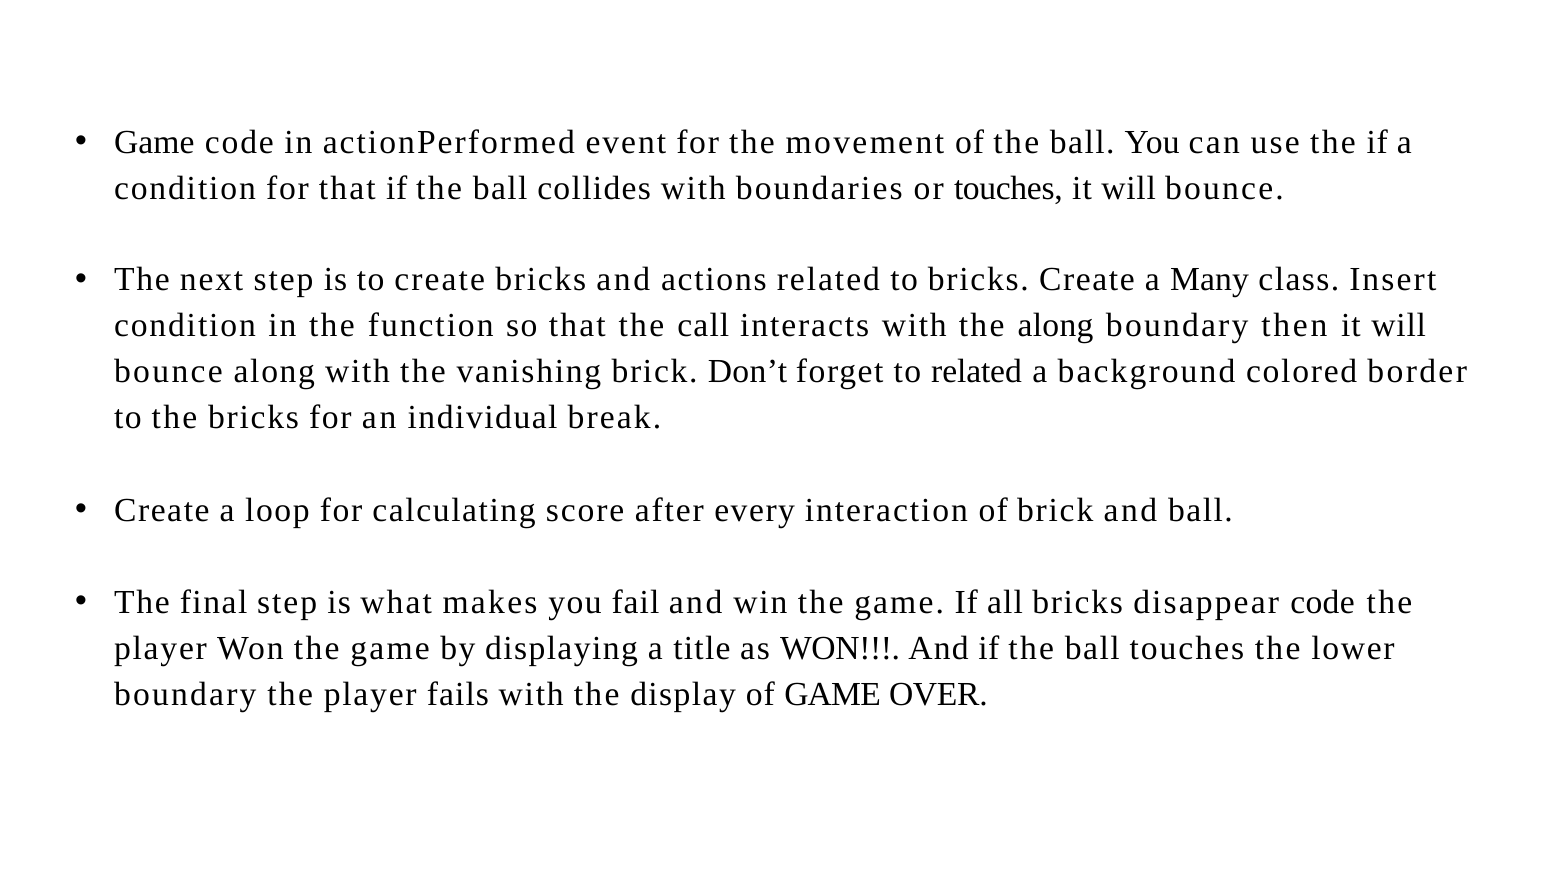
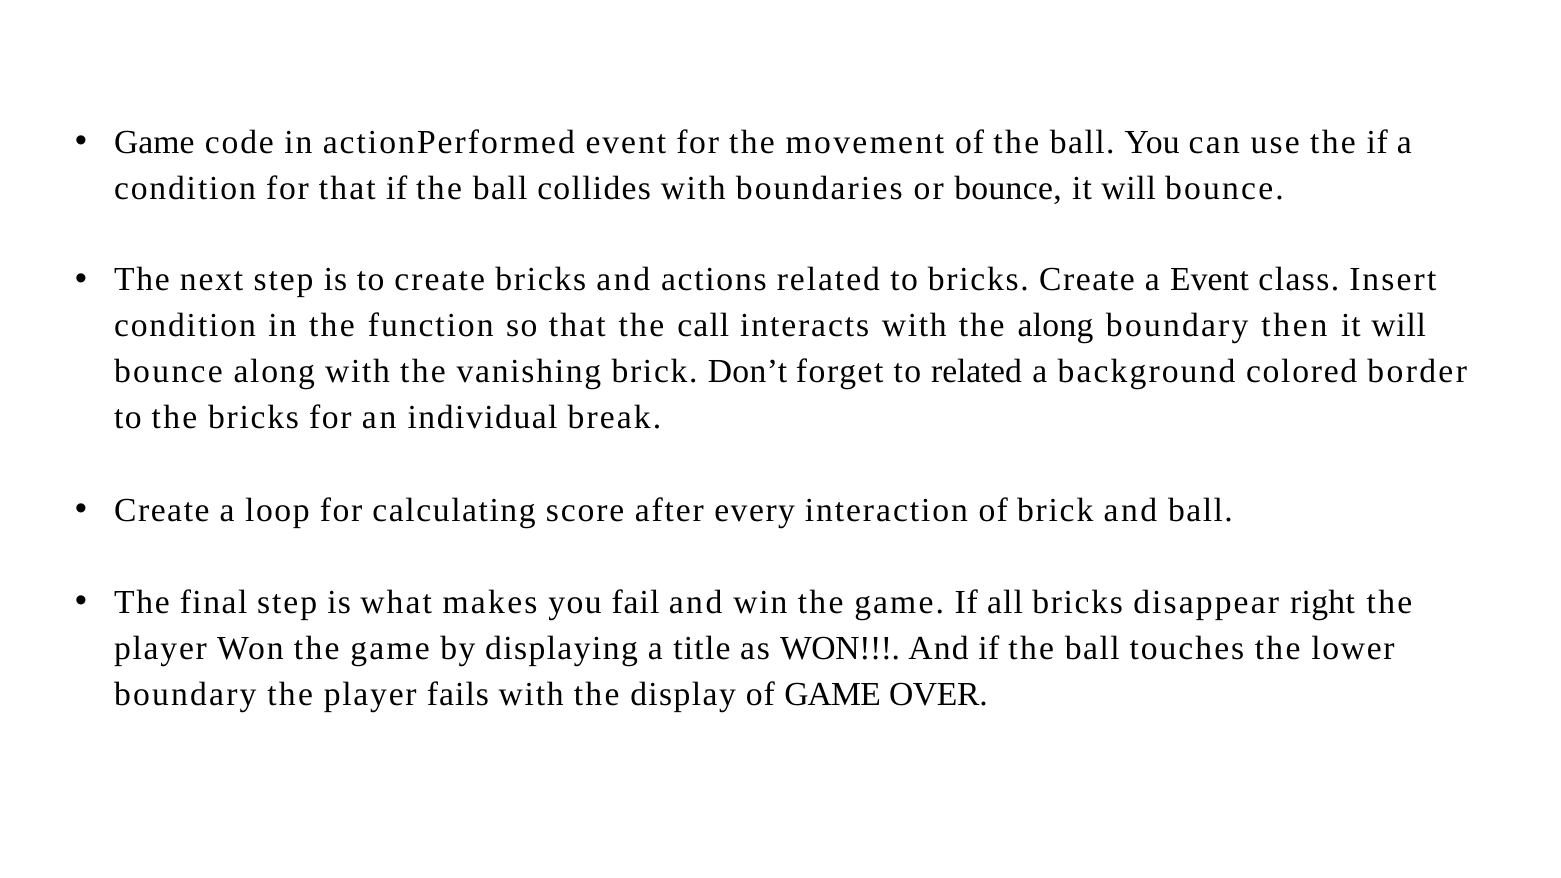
or touches: touches -> bounce
a Many: Many -> Event
disappear code: code -> right
